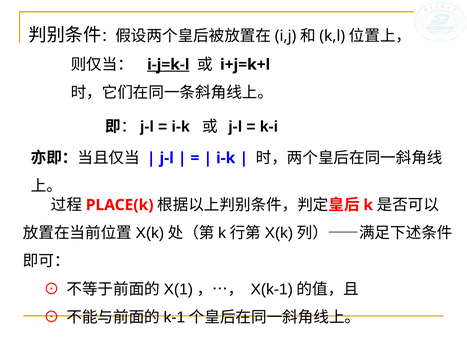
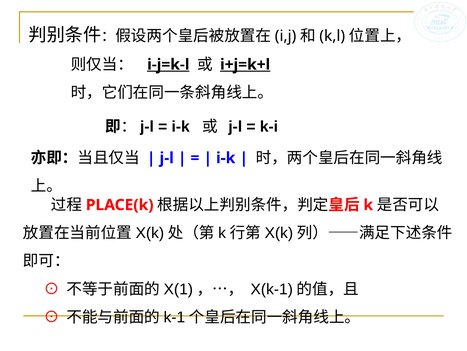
i+j=k+l underline: none -> present
